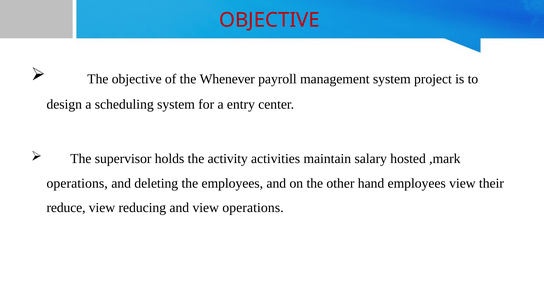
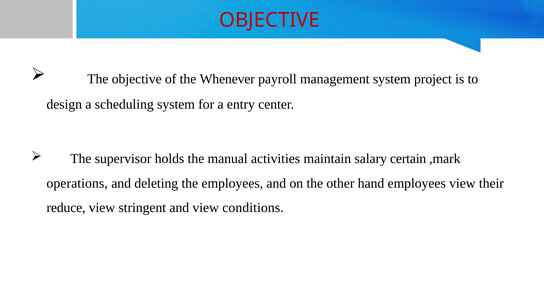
activity: activity -> manual
hosted: hosted -> certain
reducing: reducing -> stringent
view operations: operations -> conditions
